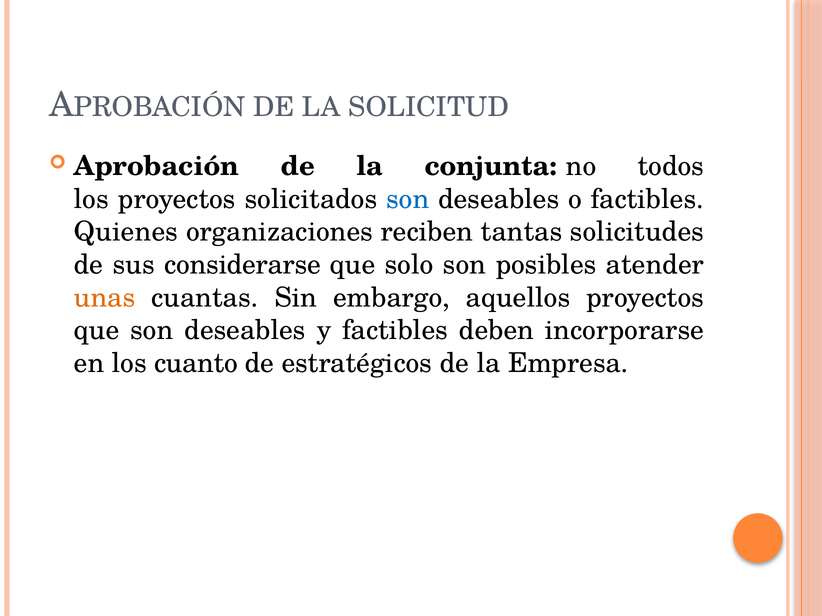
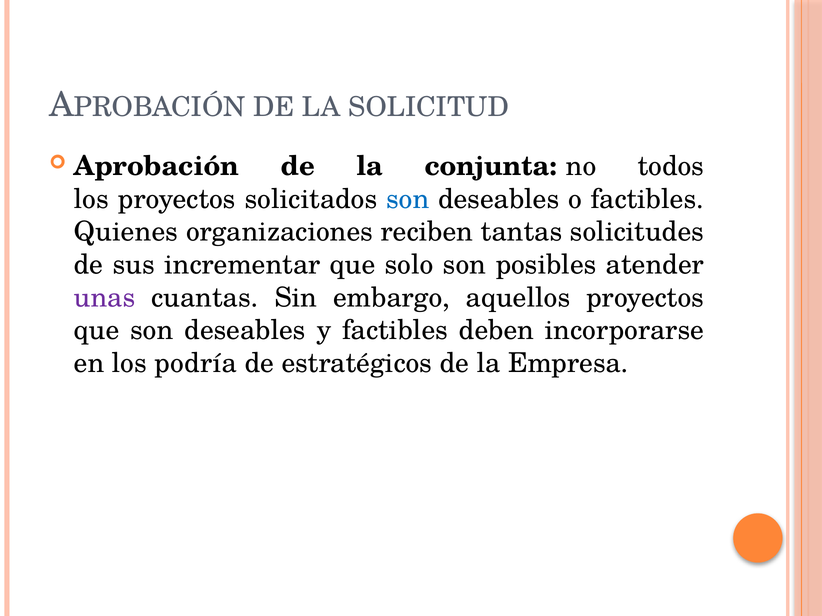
considerarse: considerarse -> incrementar
unas colour: orange -> purple
cuanto: cuanto -> podría
